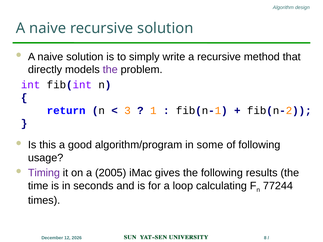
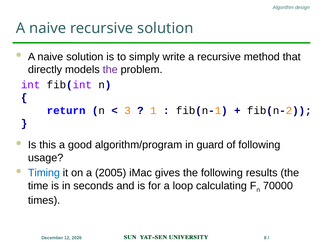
some: some -> guard
Timing colour: purple -> blue
77244: 77244 -> 70000
